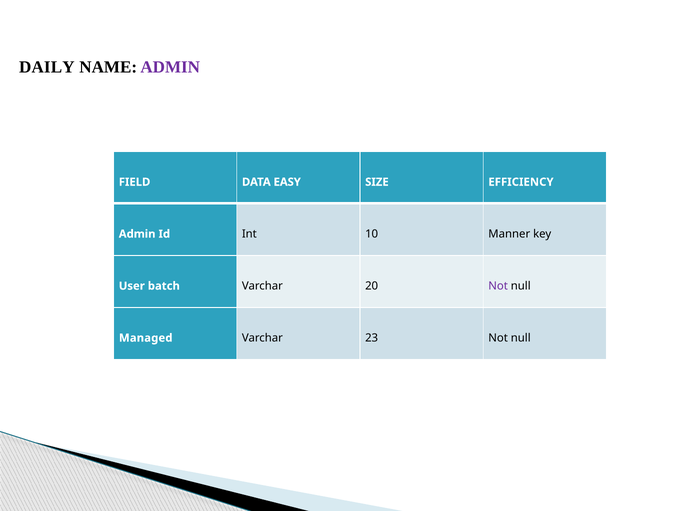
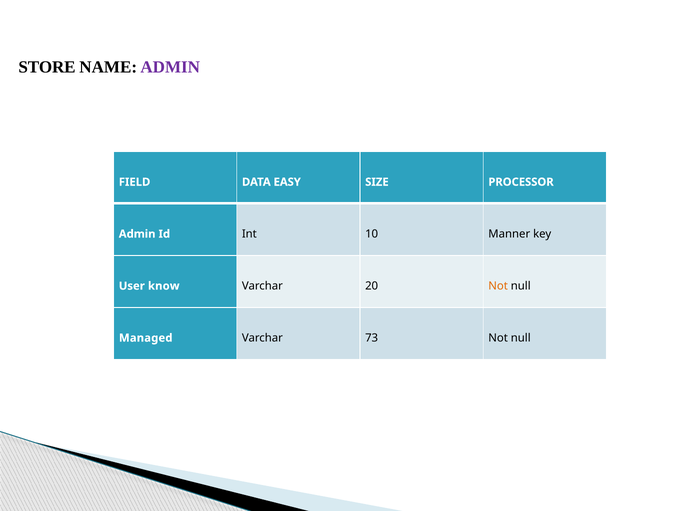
DAILY: DAILY -> STORE
EFFICIENCY: EFFICIENCY -> PROCESSOR
batch: batch -> know
Not at (498, 286) colour: purple -> orange
23: 23 -> 73
